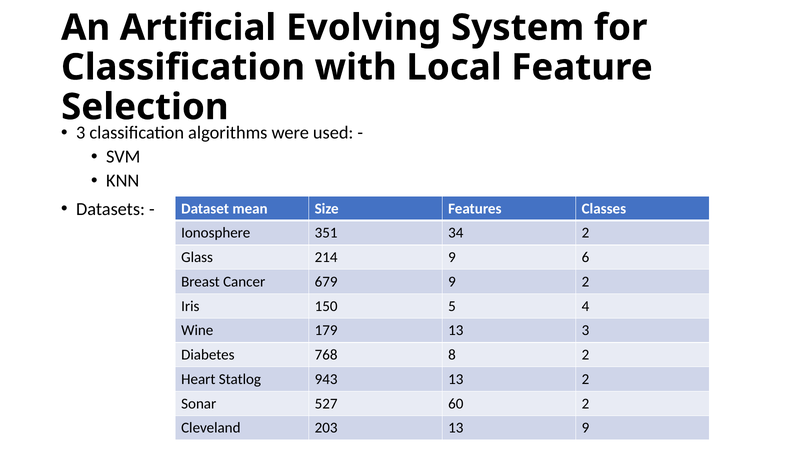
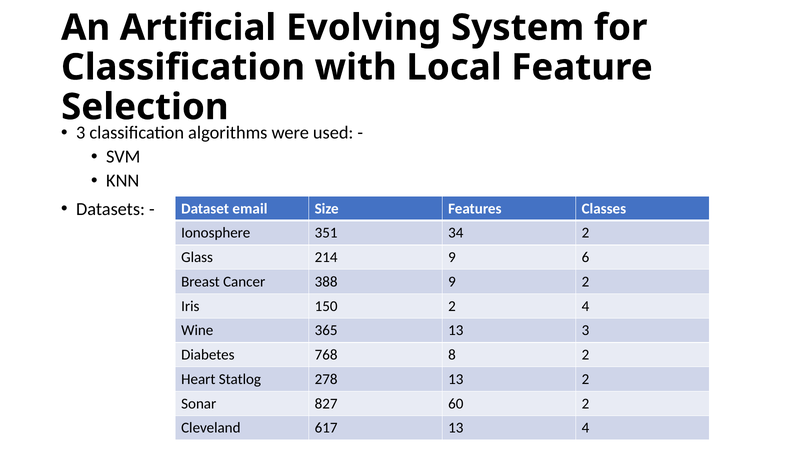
mean: mean -> email
679: 679 -> 388
150 5: 5 -> 2
179: 179 -> 365
943: 943 -> 278
527: 527 -> 827
203: 203 -> 617
13 9: 9 -> 4
